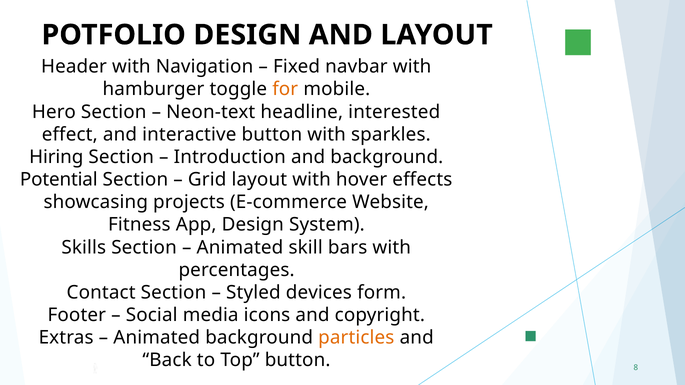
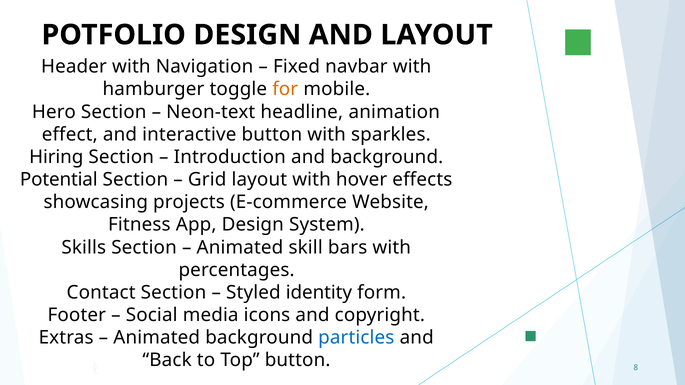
interested: interested -> animation
devices: devices -> identity
particles colour: orange -> blue
